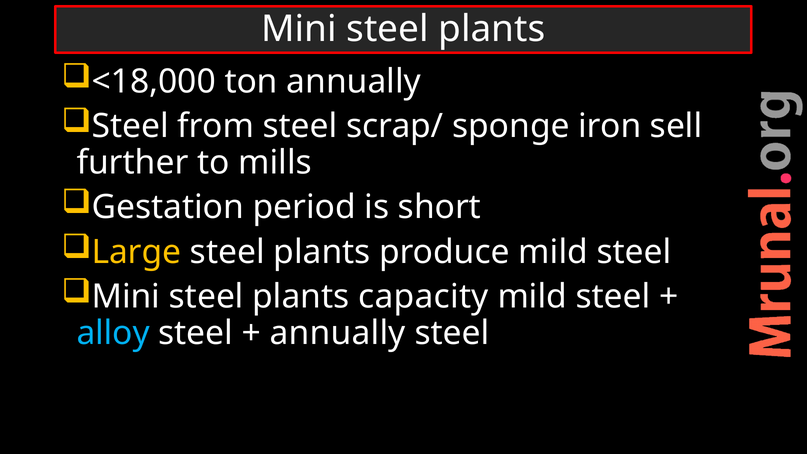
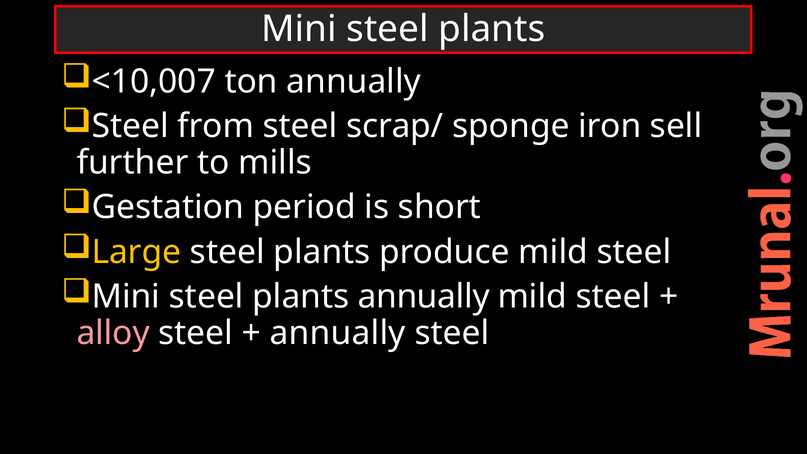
<18,000: <18,000 -> <10,007
plants capacity: capacity -> annually
alloy colour: light blue -> pink
